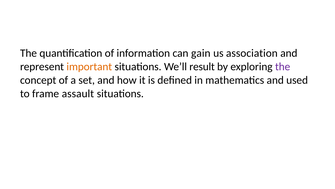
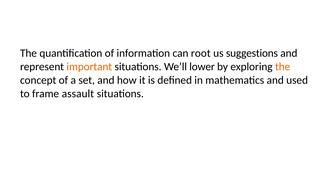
gain: gain -> root
association: association -> suggestions
result: result -> lower
the at (283, 67) colour: purple -> orange
